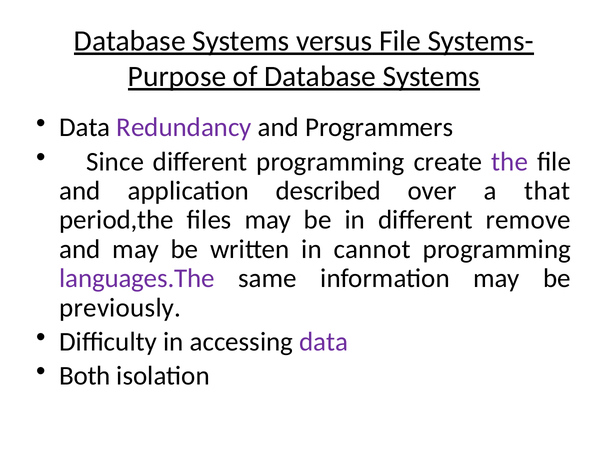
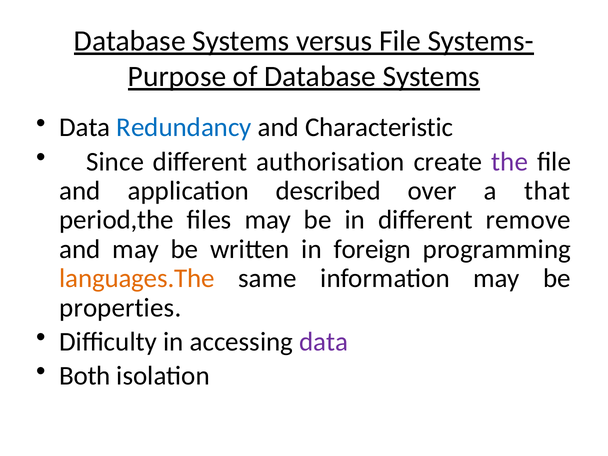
Redundancy colour: purple -> blue
Programmers: Programmers -> Characteristic
different programming: programming -> authorisation
cannot: cannot -> foreign
languages.The colour: purple -> orange
previously: previously -> properties
